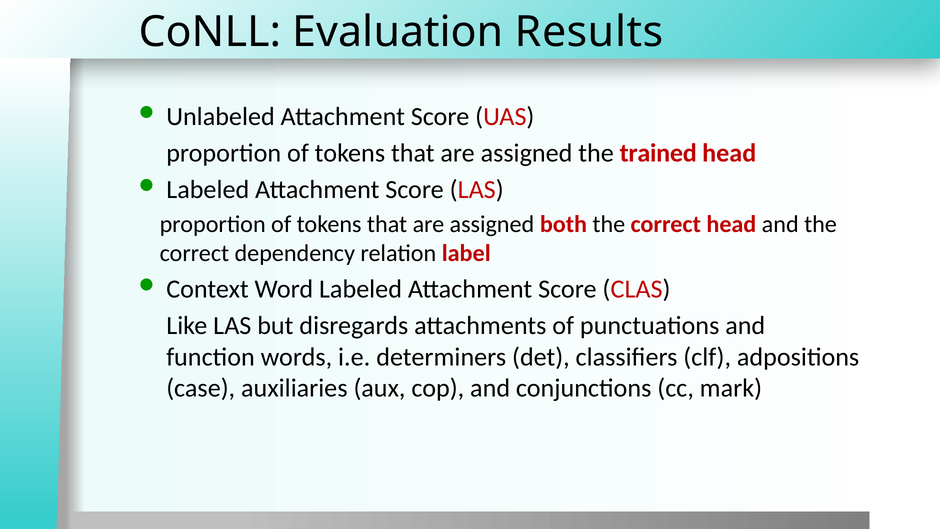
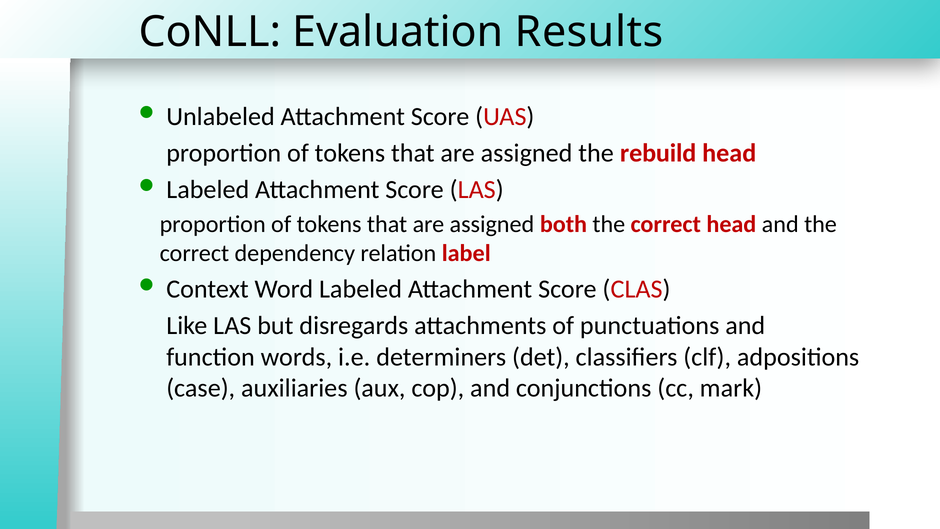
trained: trained -> rebuild
